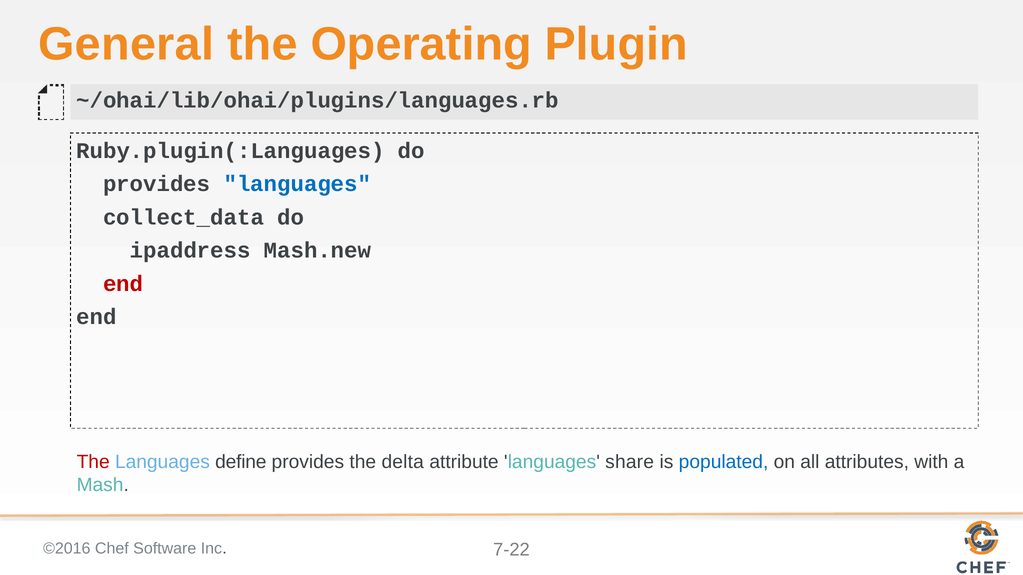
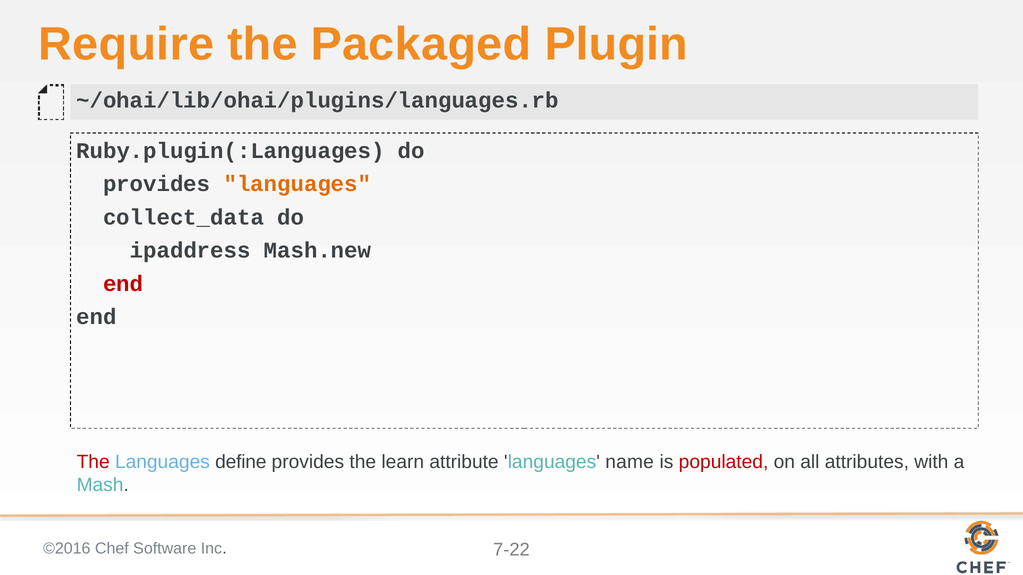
General: General -> Require
Operating: Operating -> Packaged
languages at (297, 184) colour: blue -> orange
delta: delta -> learn
share: share -> name
populated colour: blue -> red
